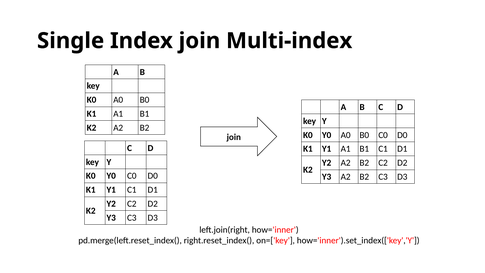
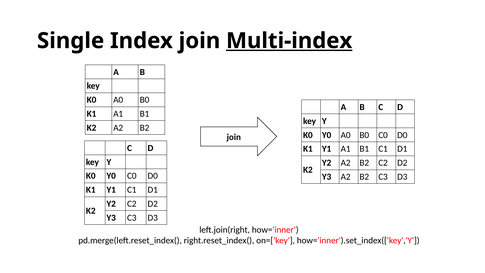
Multi-index underline: none -> present
